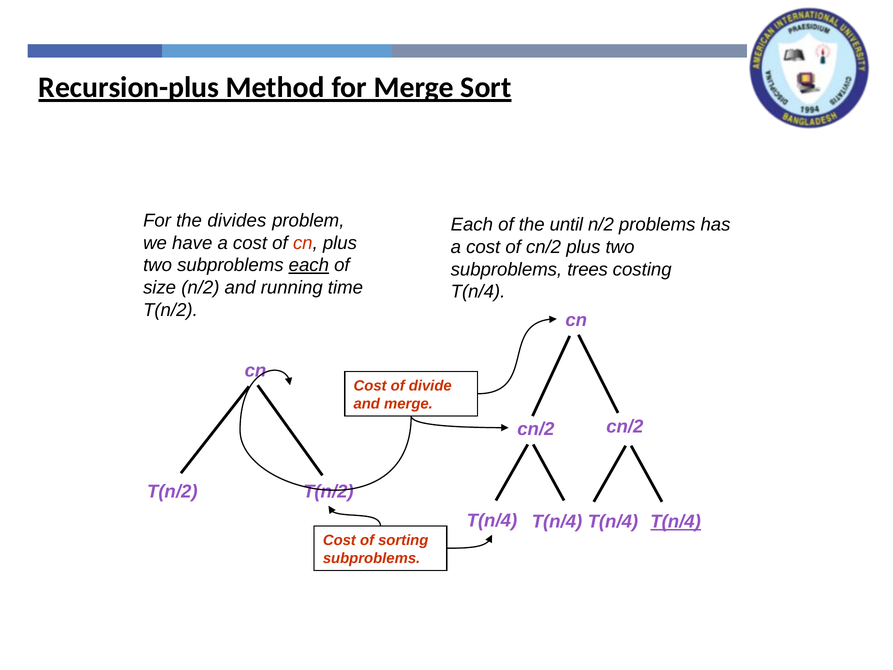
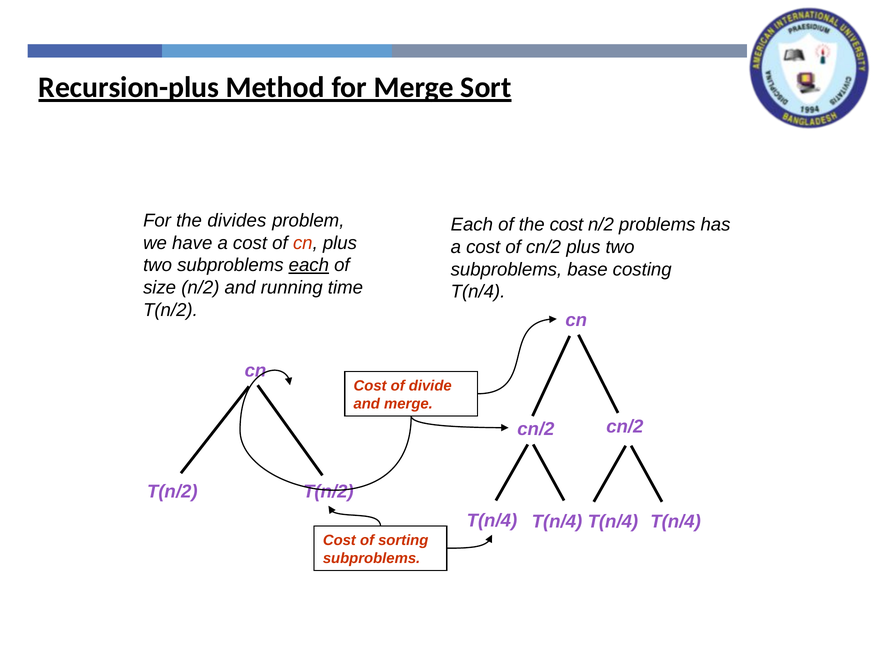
the until: until -> cost
trees: trees -> base
T(n/4 at (676, 522) underline: present -> none
